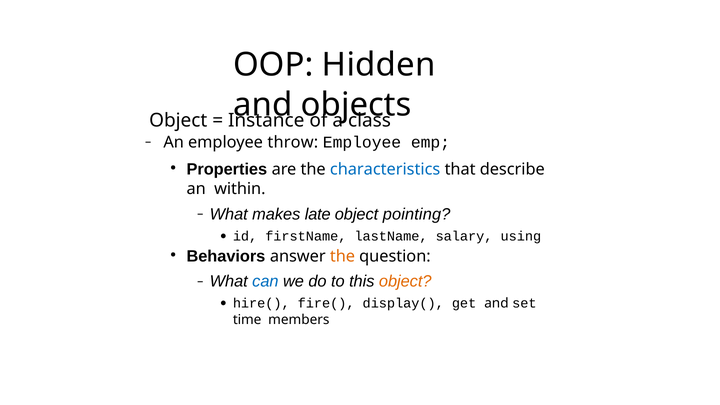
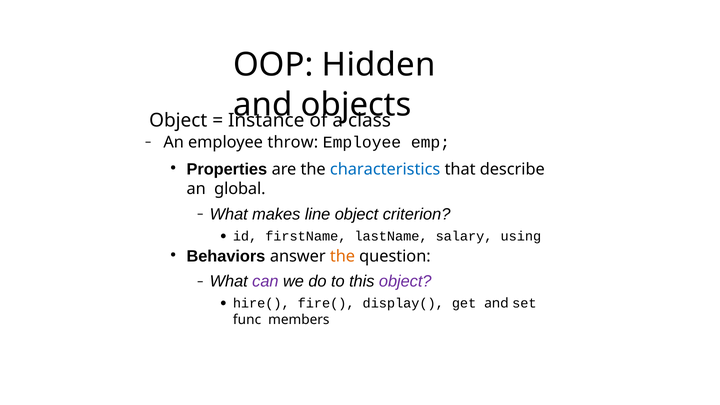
within: within -> global
late: late -> line
pointing: pointing -> criterion
can colour: blue -> purple
object at (405, 282) colour: orange -> purple
time: time -> func
